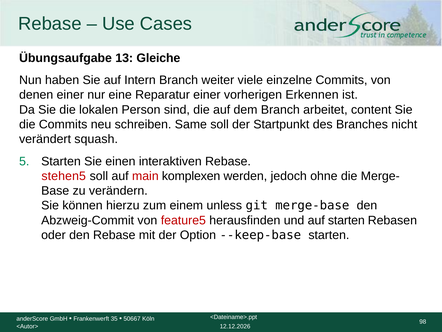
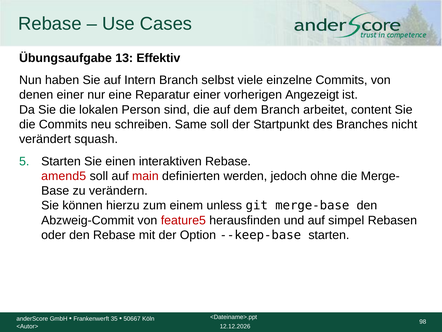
Gleiche: Gleiche -> Effektiv
weiter: weiter -> selbst
Erkennen: Erkennen -> Angezeigt
stehen5: stehen5 -> amend5
komplexen: komplexen -> definierten
auf starten: starten -> simpel
